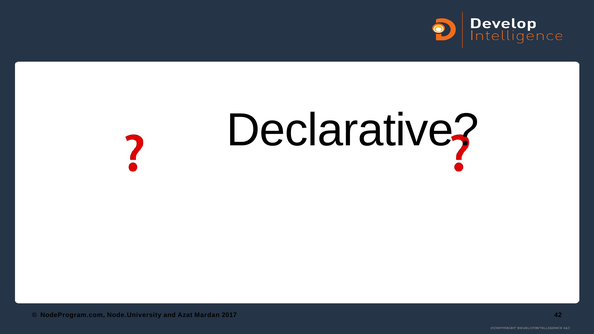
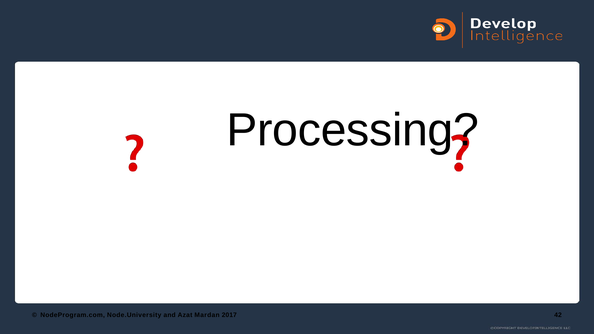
Declarative: Declarative -> Processing
